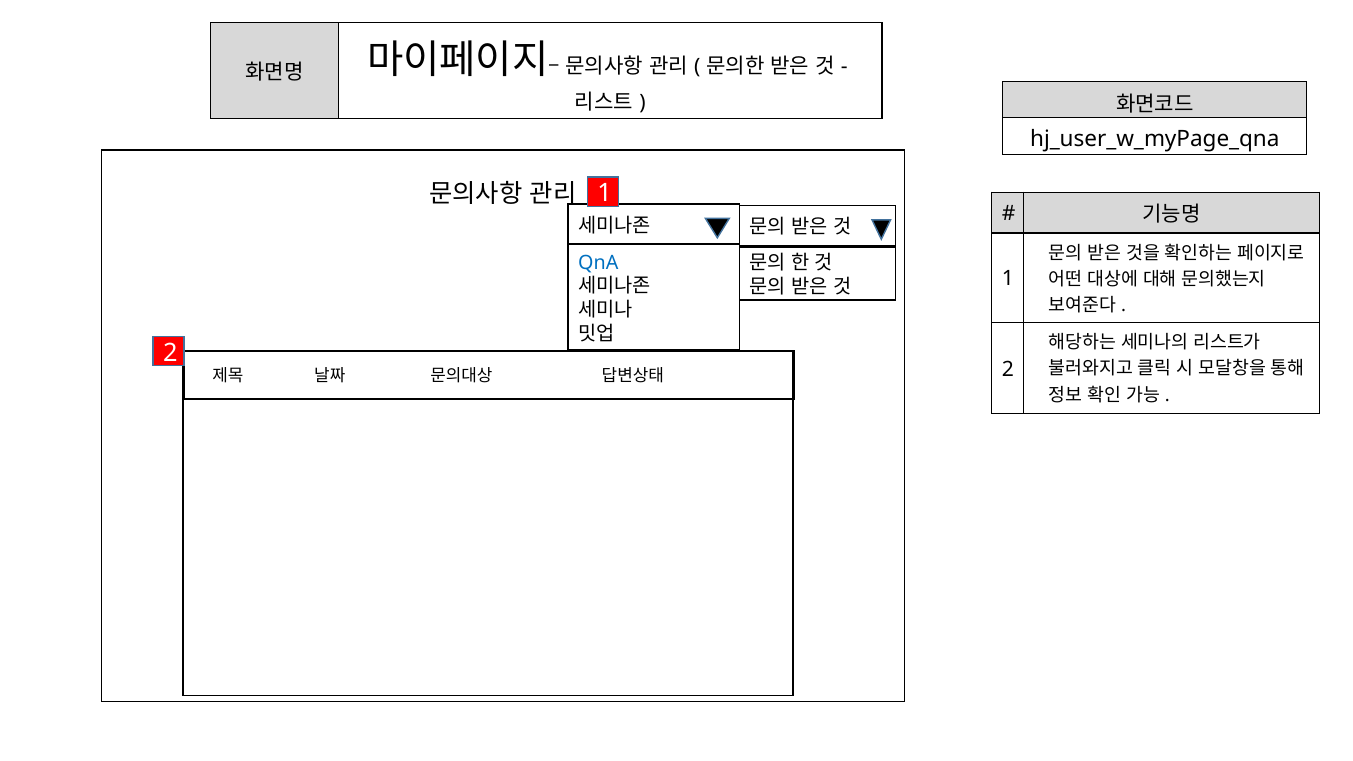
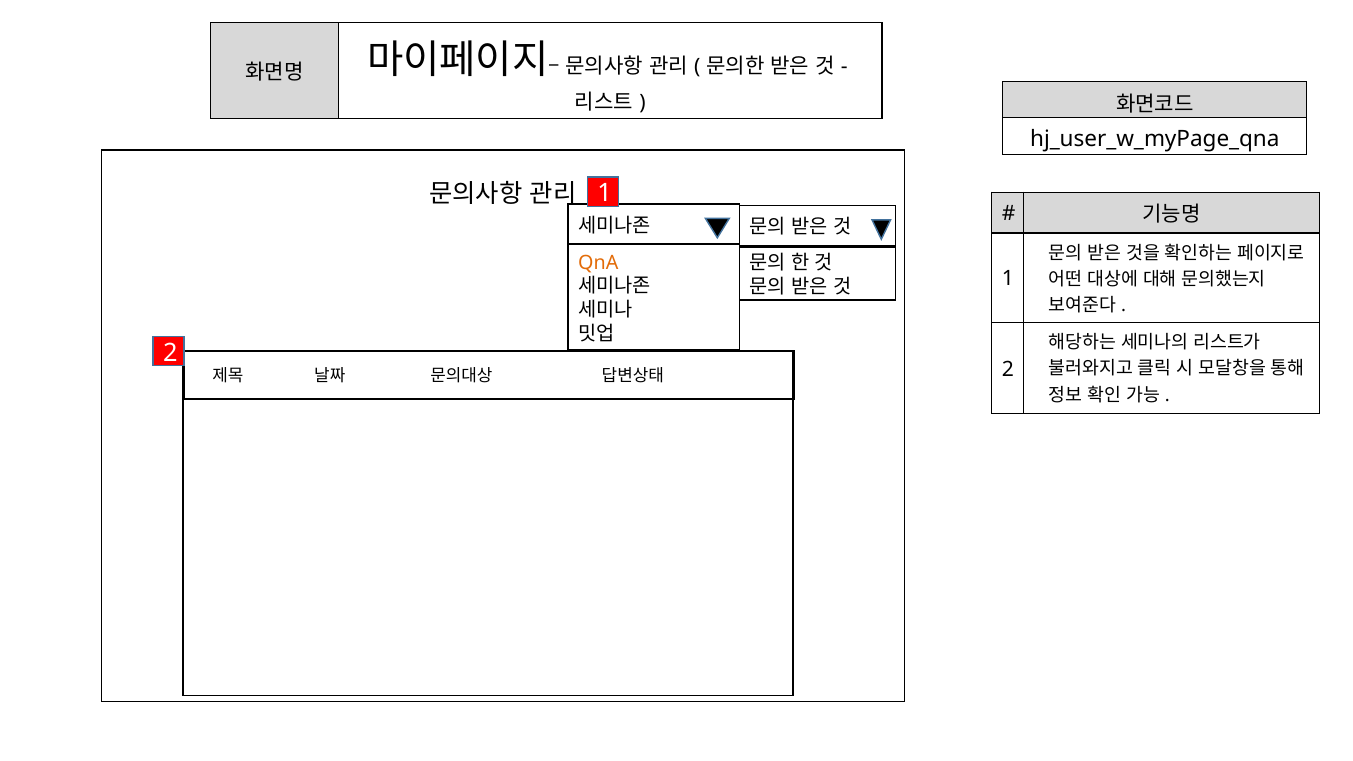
QnA colour: blue -> orange
